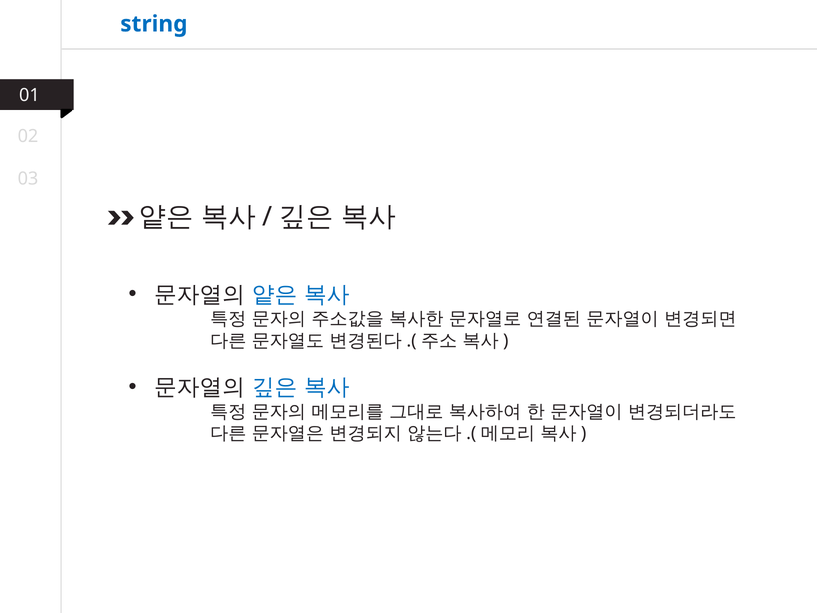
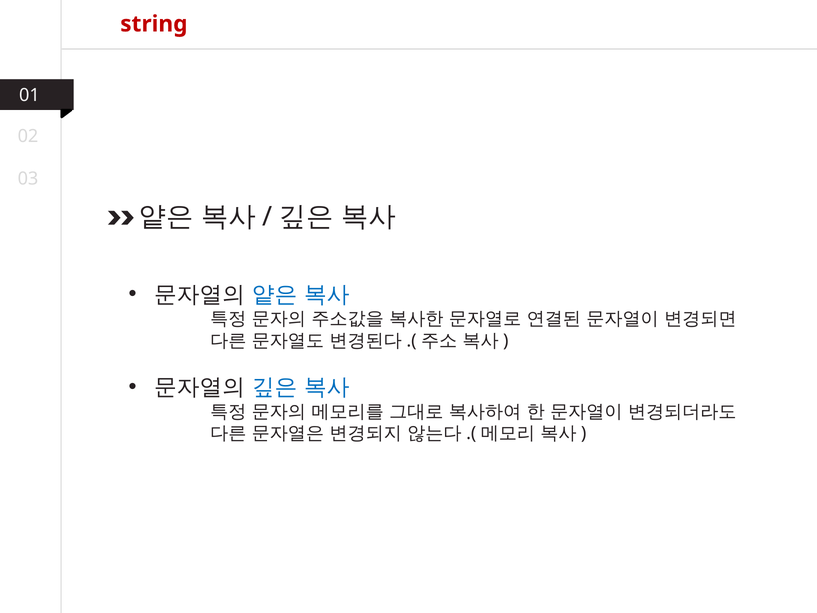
string colour: blue -> red
